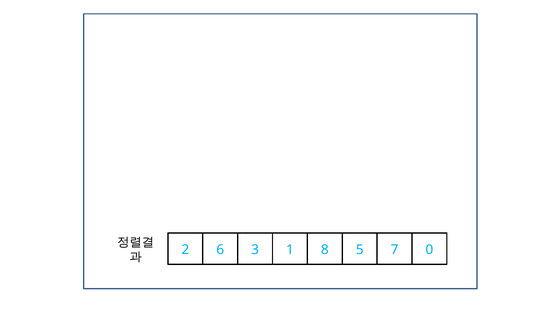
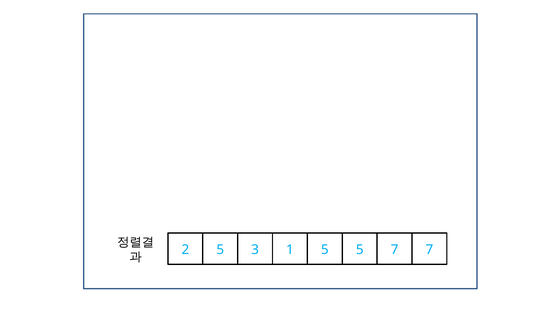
2 6: 6 -> 5
1 8: 8 -> 5
7 0: 0 -> 7
